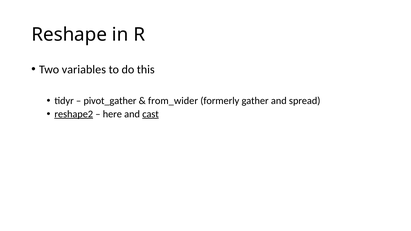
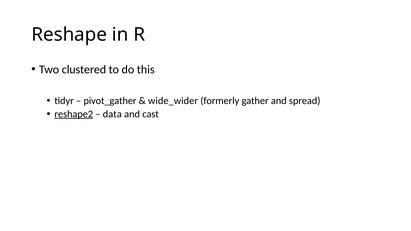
variables: variables -> clustered
from_wider: from_wider -> wide_wider
here: here -> data
cast underline: present -> none
